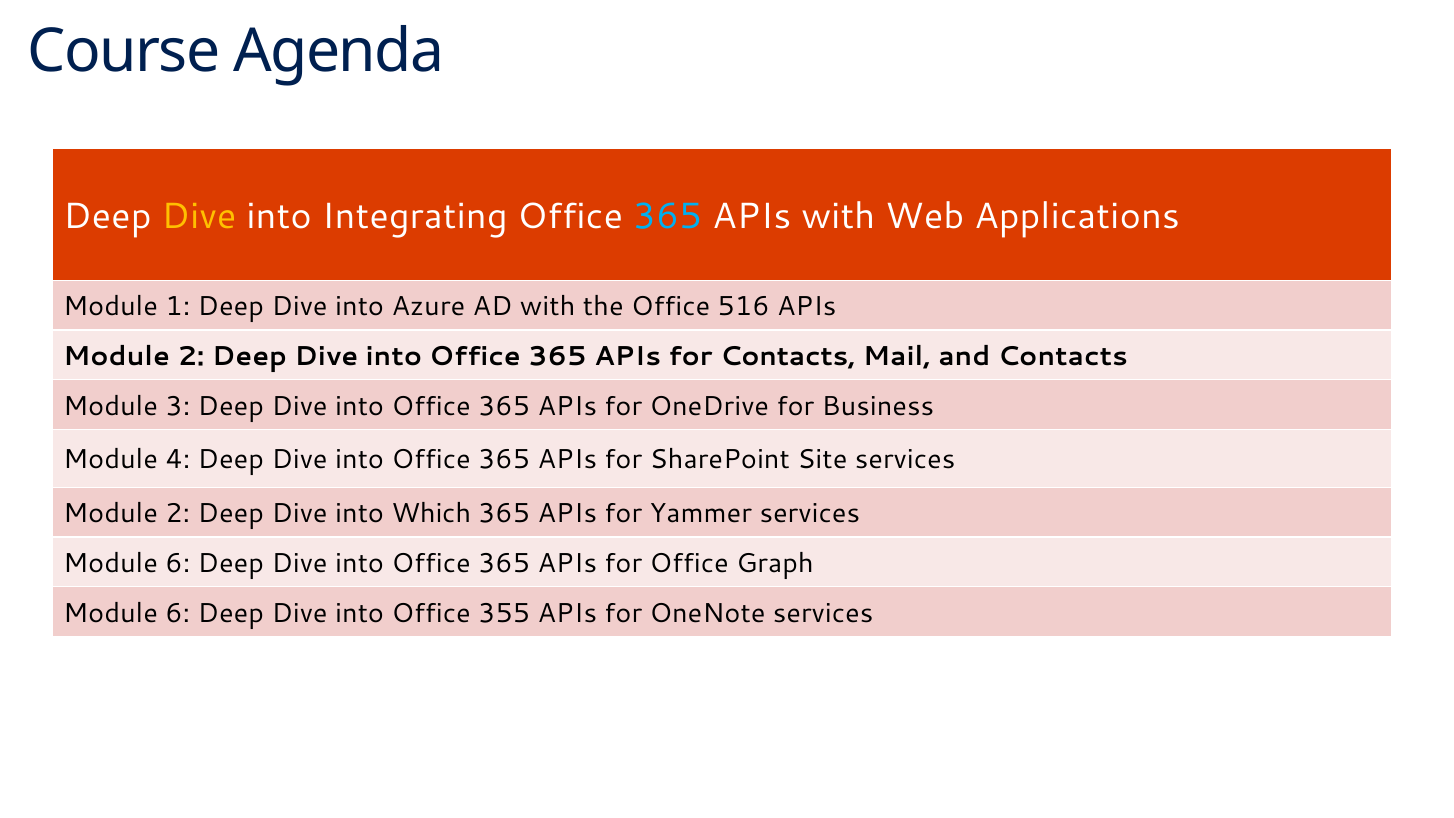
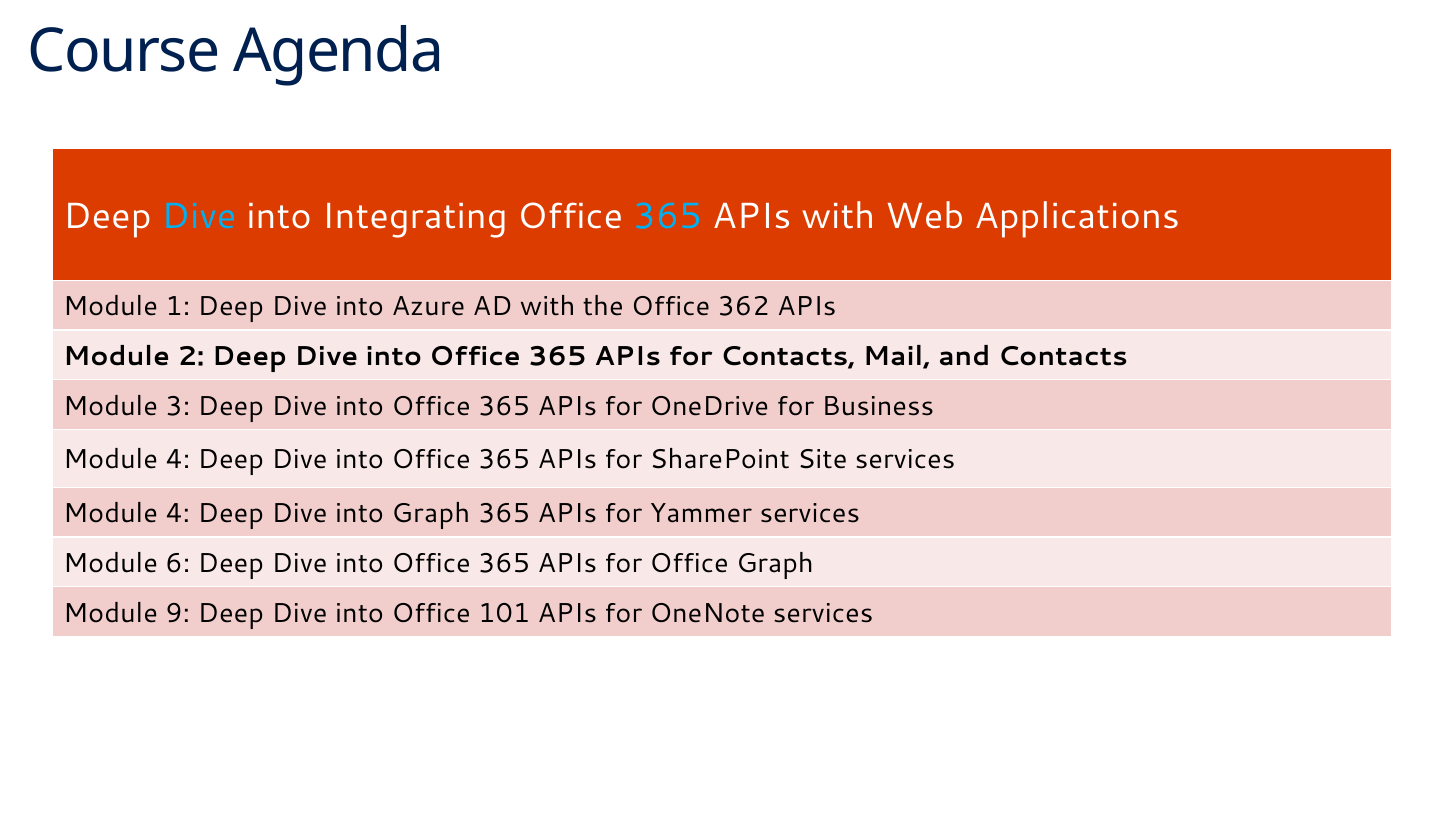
Dive at (199, 216) colour: yellow -> light blue
516: 516 -> 362
2 at (178, 514): 2 -> 4
into Which: Which -> Graph
6 at (178, 613): 6 -> 9
355: 355 -> 101
